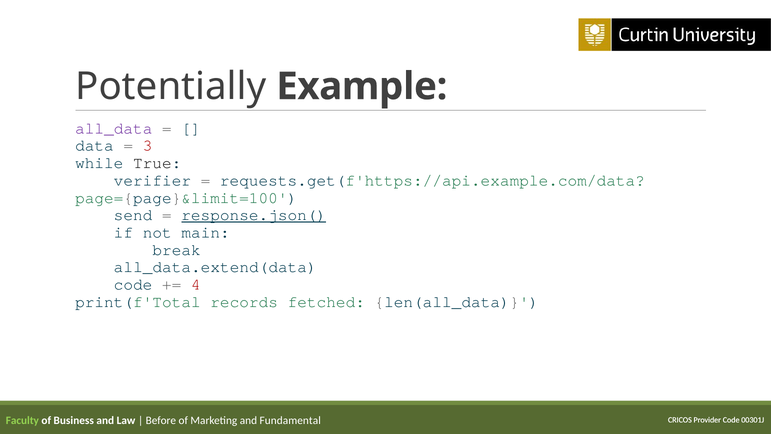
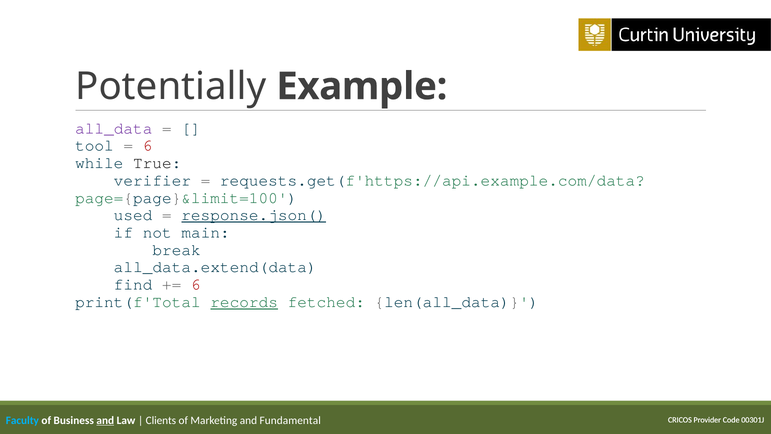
data: data -> tool
3 at (148, 146): 3 -> 6
send: send -> used
code at (133, 284): code -> find
4 at (196, 284): 4 -> 6
records underline: none -> present
Faculty colour: light green -> light blue
and at (105, 420) underline: none -> present
Before: Before -> Clients
